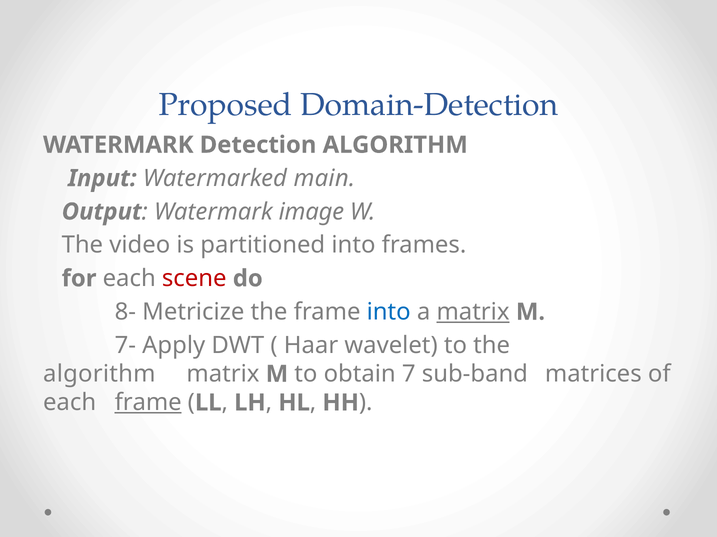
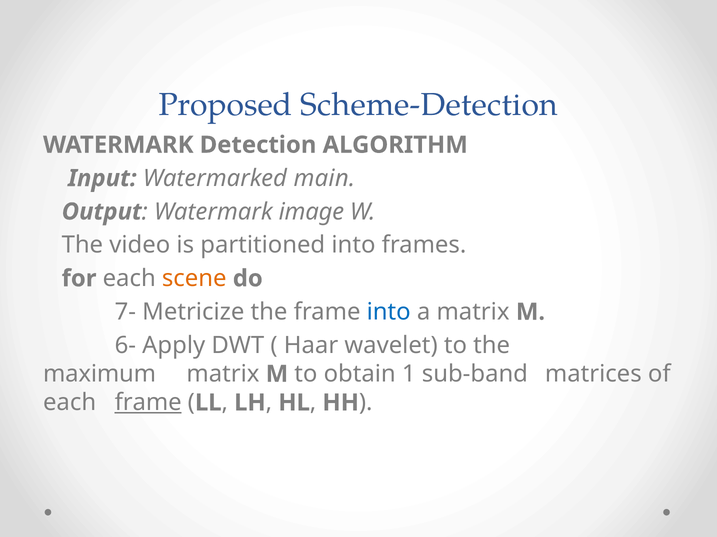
Domain-Detection: Domain-Detection -> Scheme-Detection
scene colour: red -> orange
8-: 8- -> 7-
matrix at (473, 312) underline: present -> none
7-: 7- -> 6-
algorithm at (99, 374): algorithm -> maximum
7: 7 -> 1
